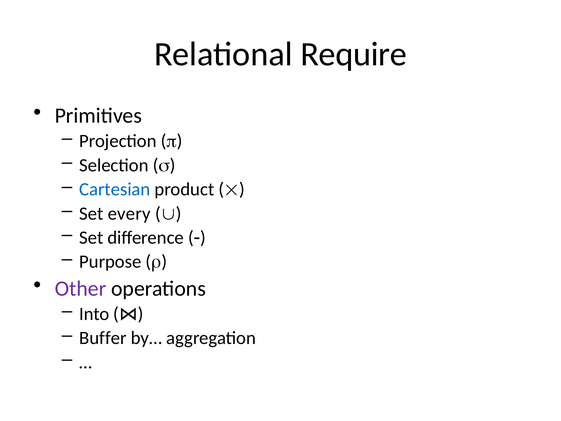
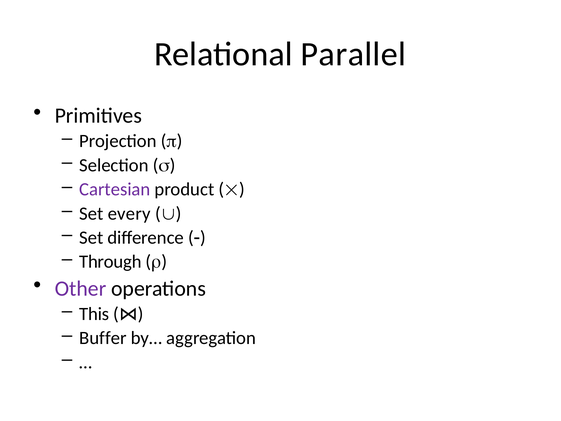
Require: Require -> Parallel
Cartesian colour: blue -> purple
Purpose: Purpose -> Through
Into: Into -> This
